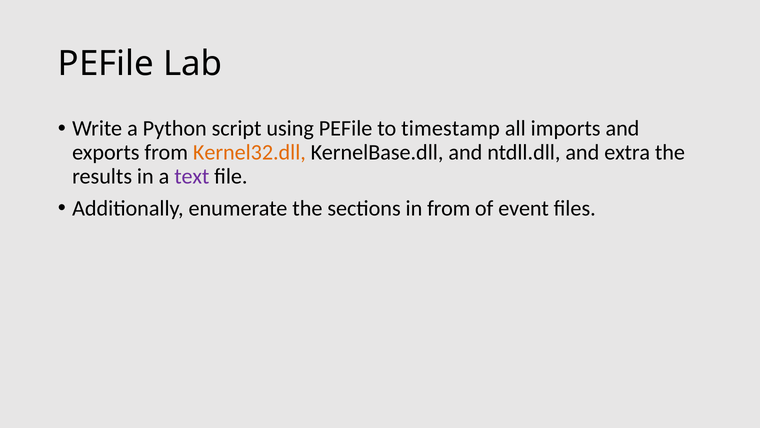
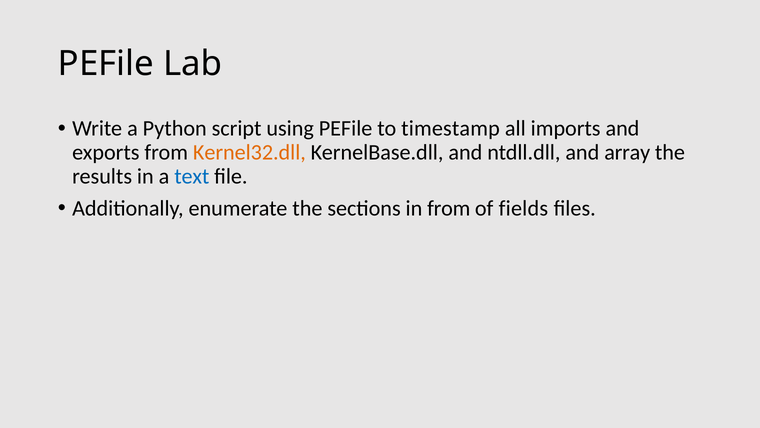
extra: extra -> array
text colour: purple -> blue
event: event -> fields
